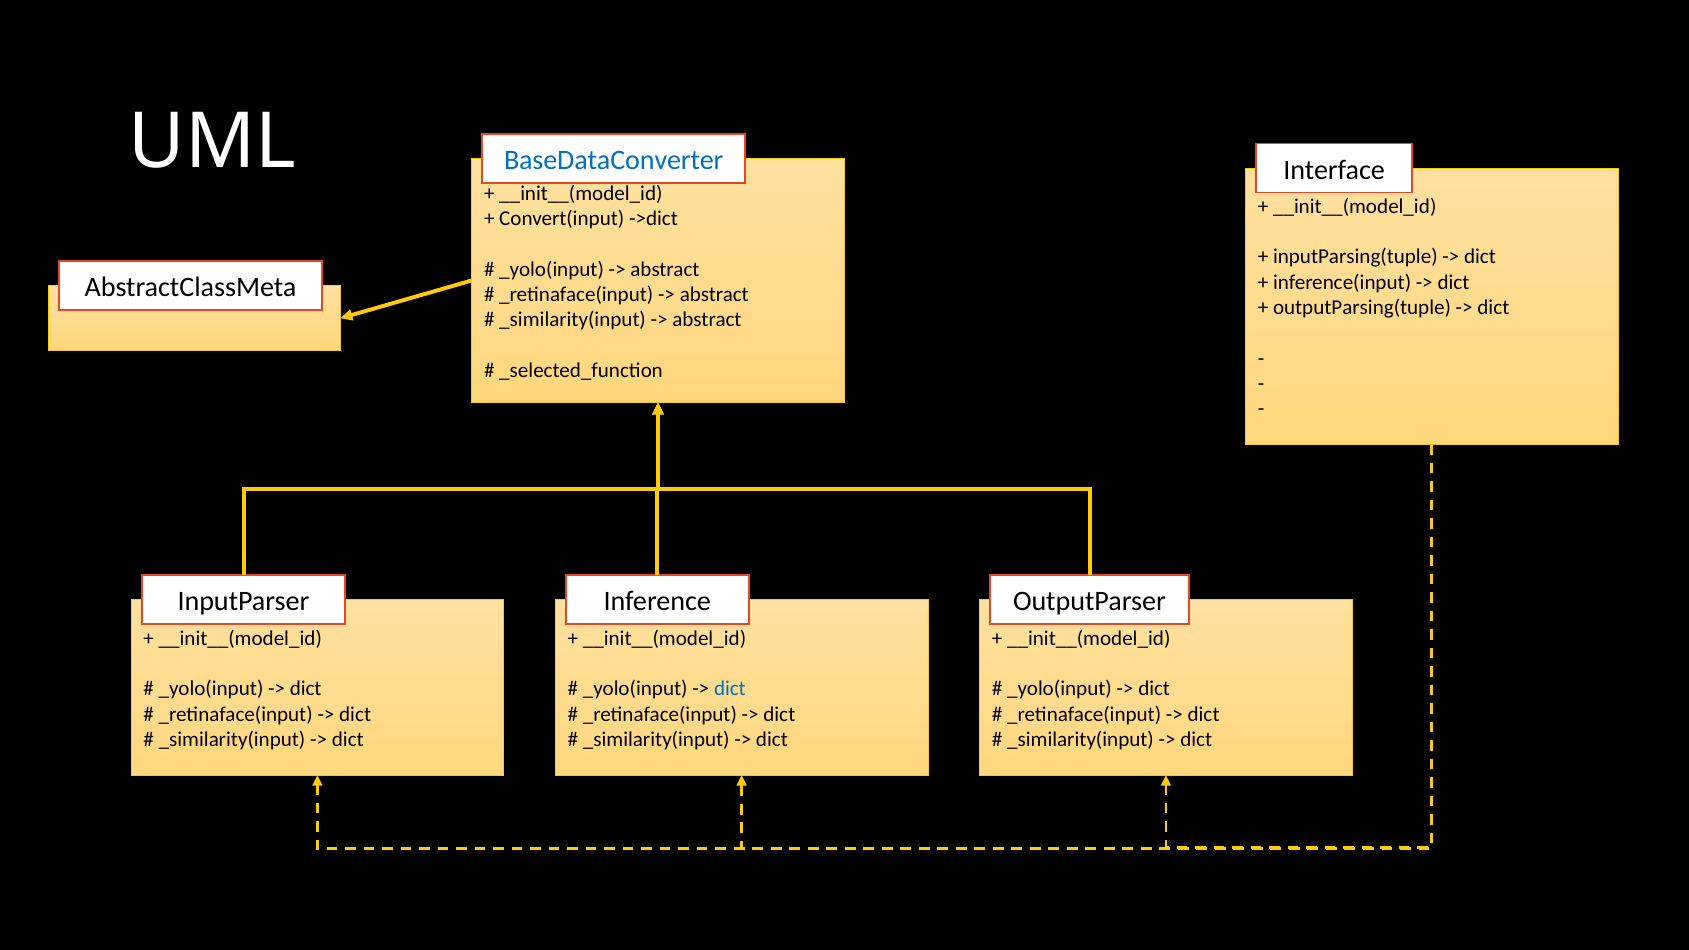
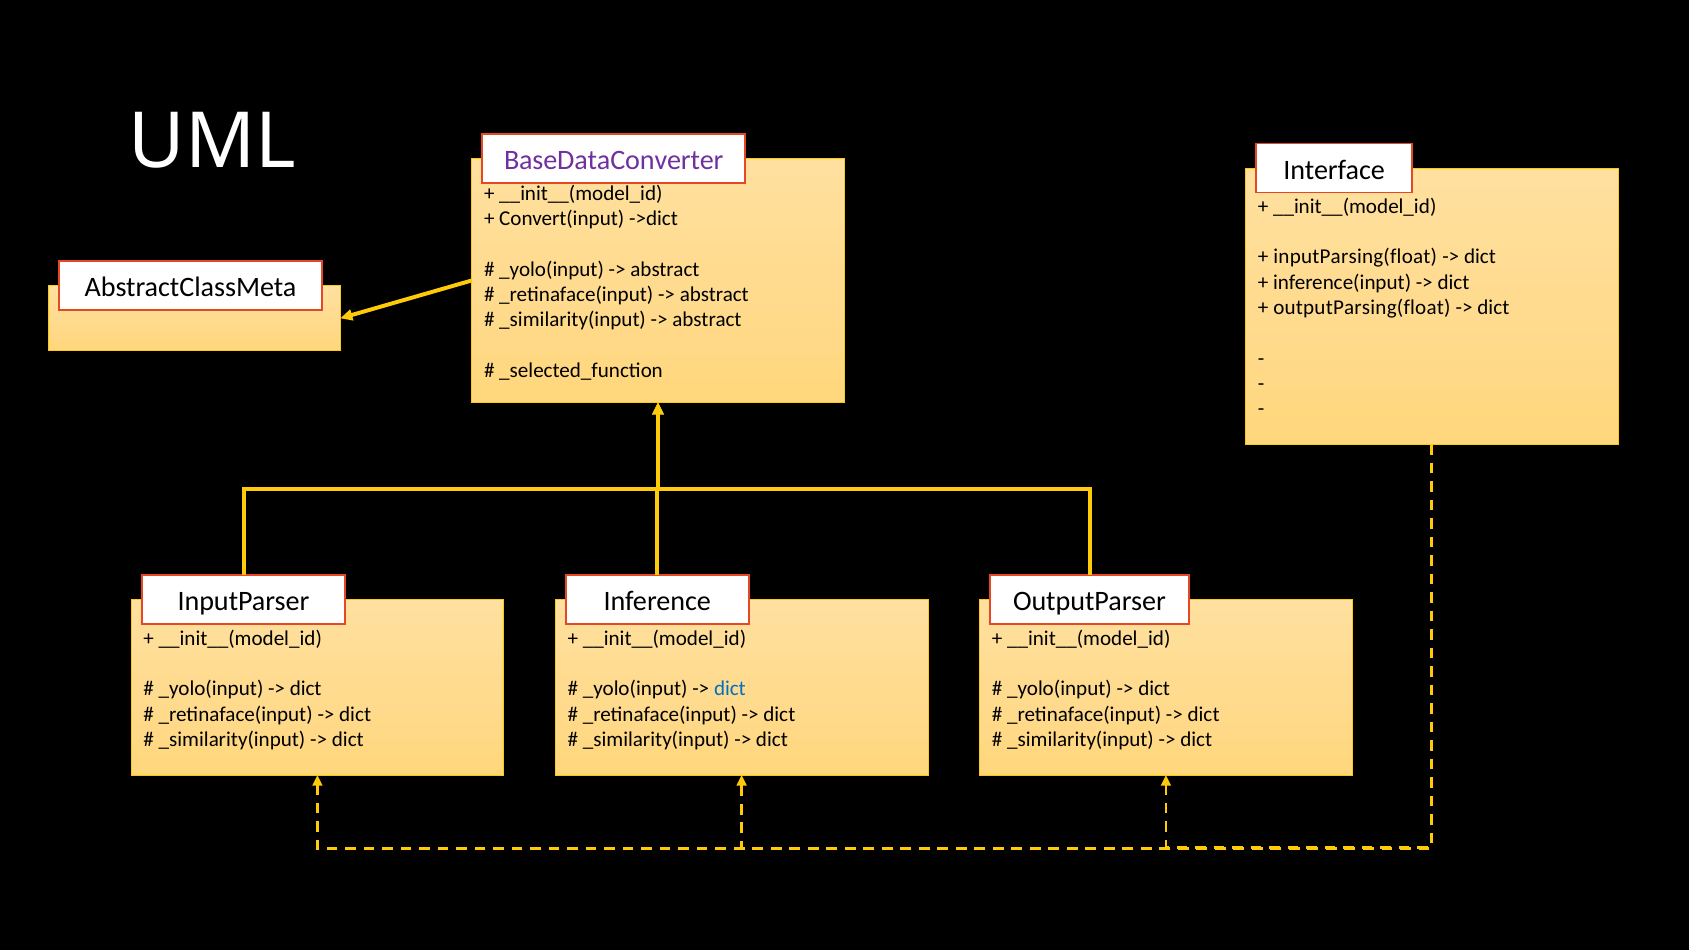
BaseDataConverter colour: blue -> purple
inputParsing(tuple: inputParsing(tuple -> inputParsing(float
outputParsing(tuple: outputParsing(tuple -> outputParsing(float
